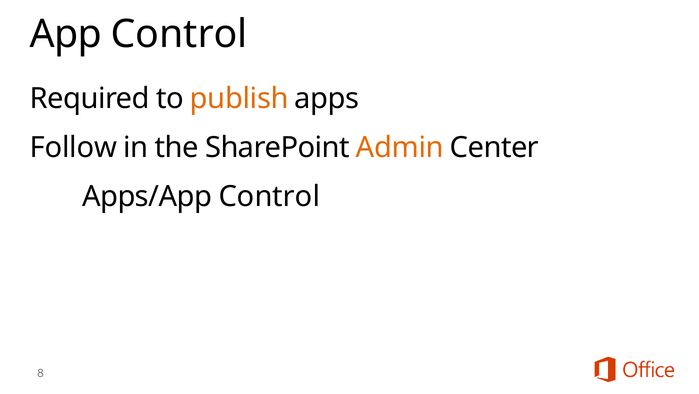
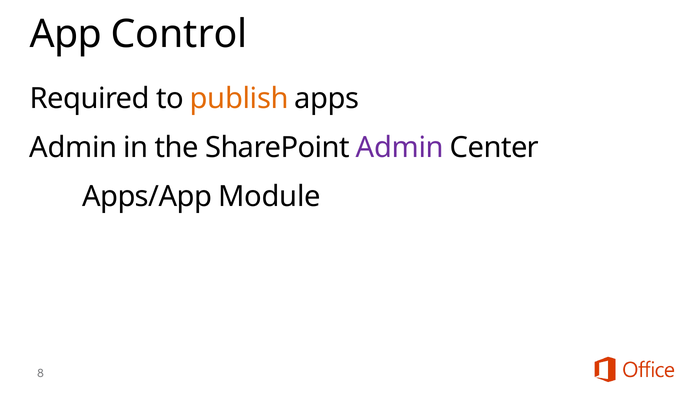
Follow at (73, 148): Follow -> Admin
Admin at (400, 148) colour: orange -> purple
Apps/App Control: Control -> Module
